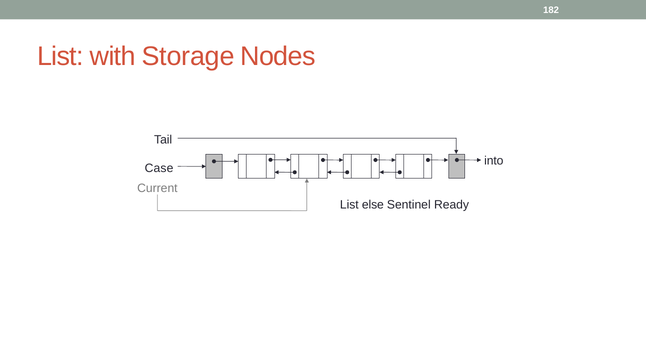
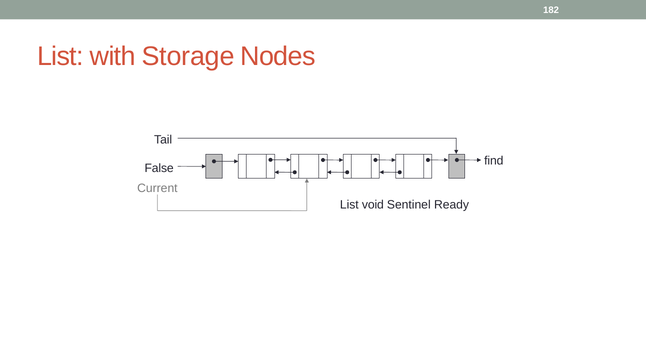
into: into -> find
Case: Case -> False
else: else -> void
